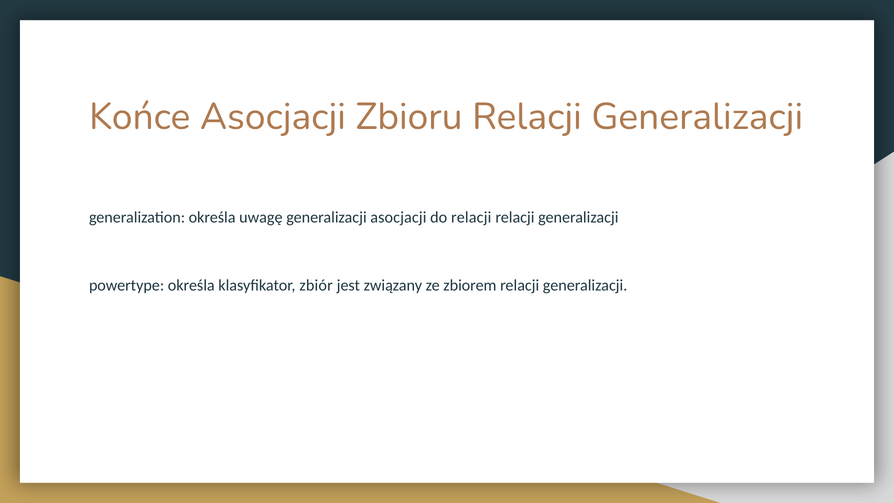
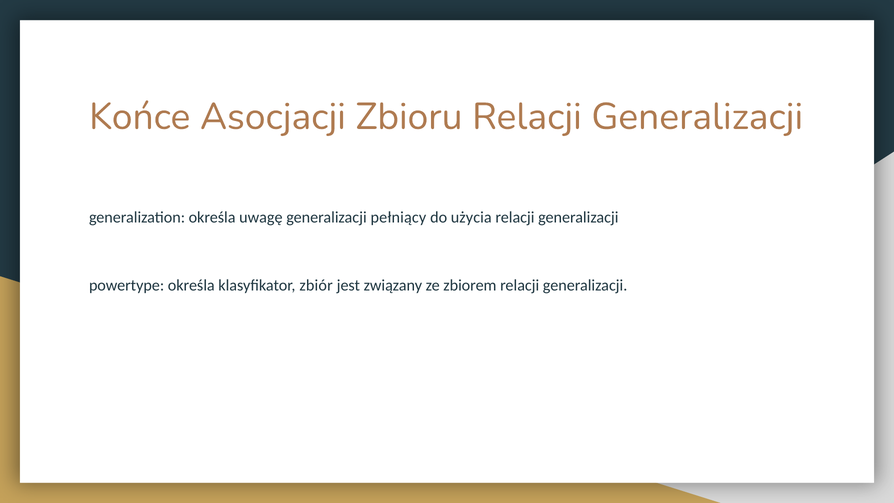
generalizacji asocjacji: asocjacji -> pełniący
do relacji: relacji -> użycia
